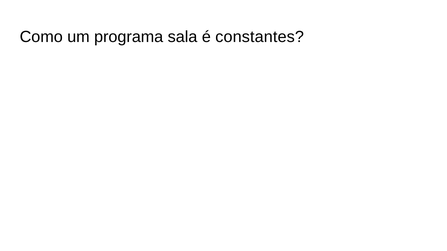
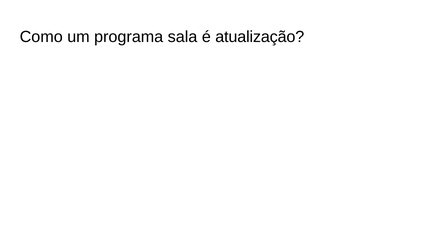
constantes: constantes -> atualização
